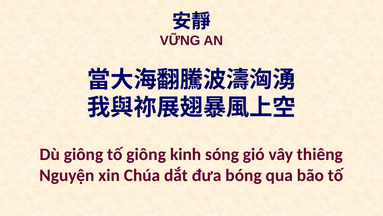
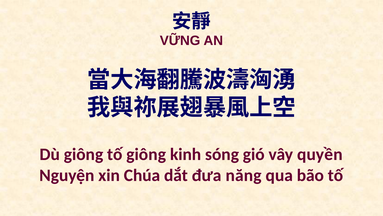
thiêng: thiêng -> quyền
bóng: bóng -> năng
